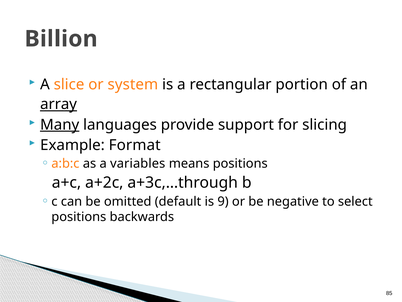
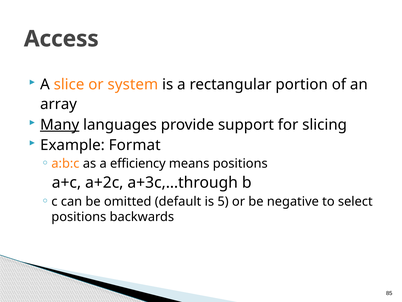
Billion: Billion -> Access
array underline: present -> none
variables: variables -> efficiency
9: 9 -> 5
